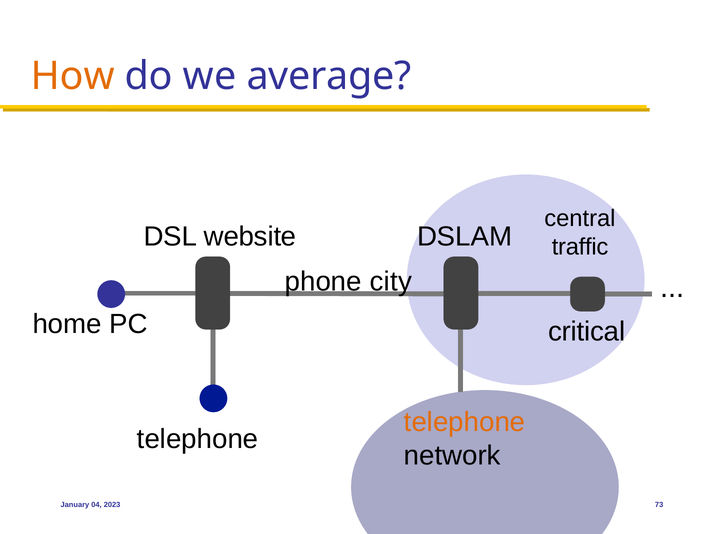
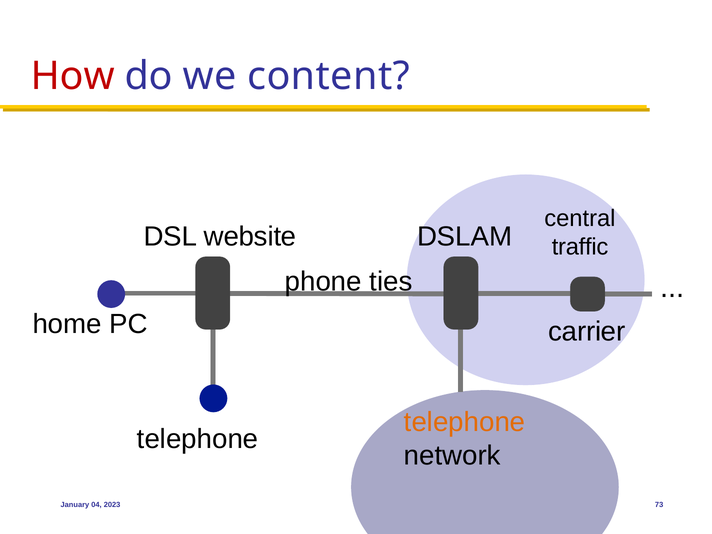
How colour: orange -> red
average: average -> content
city: city -> ties
critical: critical -> carrier
